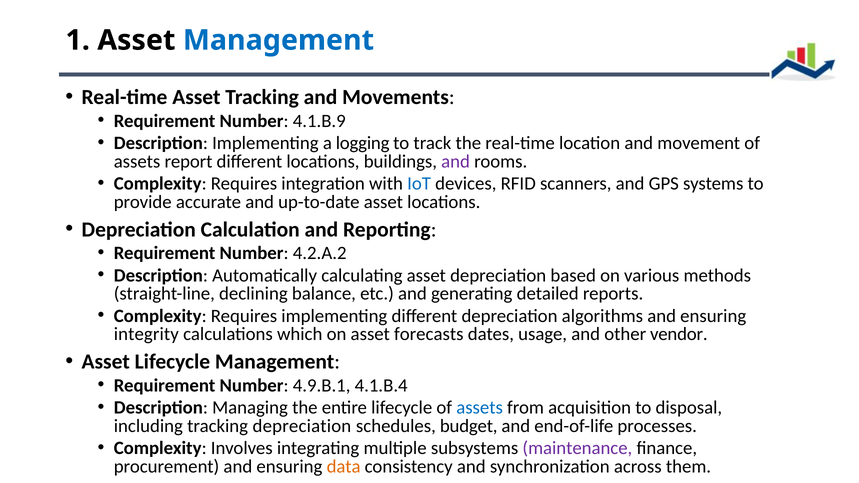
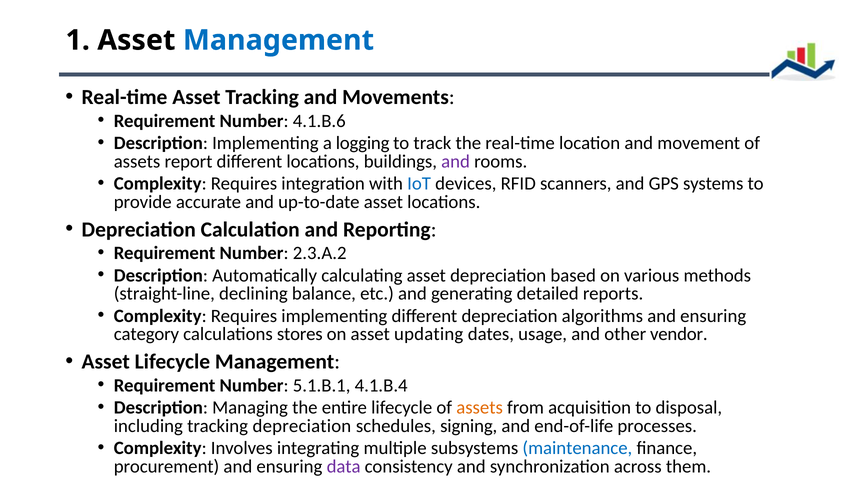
4.1.B.9: 4.1.B.9 -> 4.1.B.6
4.2.A.2: 4.2.A.2 -> 2.3.A.2
integrity: integrity -> category
which: which -> stores
forecasts: forecasts -> updating
4.9.B.1: 4.9.B.1 -> 5.1.B.1
assets at (480, 408) colour: blue -> orange
budget: budget -> signing
maintenance colour: purple -> blue
data colour: orange -> purple
